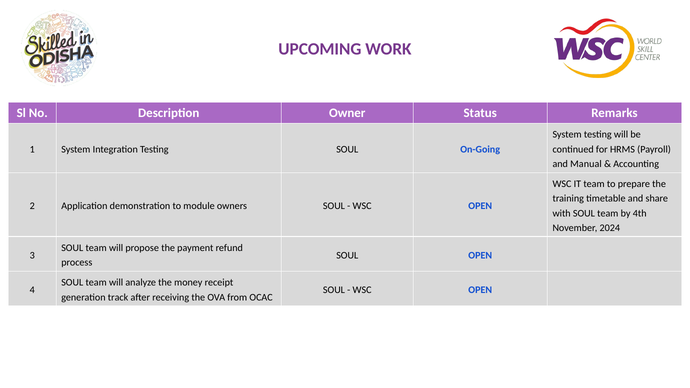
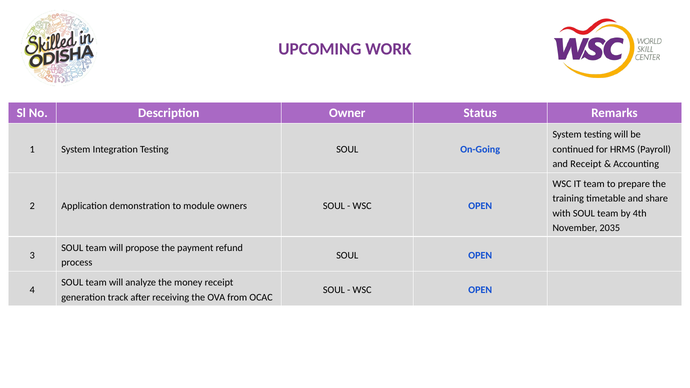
and Manual: Manual -> Receipt
2024: 2024 -> 2035
